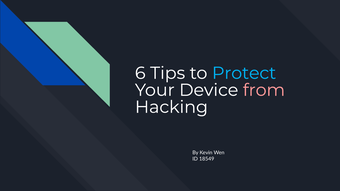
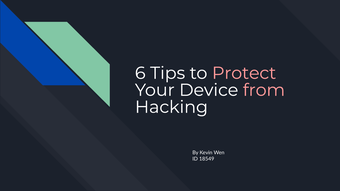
Protect colour: light blue -> pink
